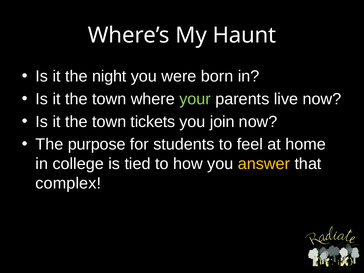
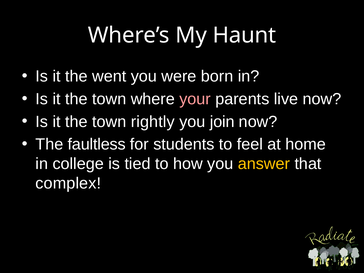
night: night -> went
your colour: light green -> pink
tickets: tickets -> rightly
purpose: purpose -> faultless
